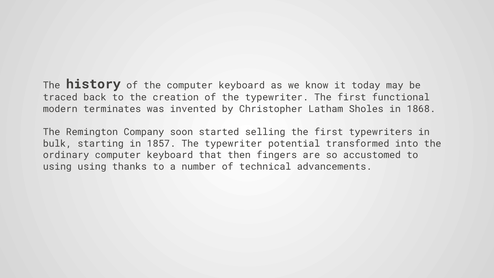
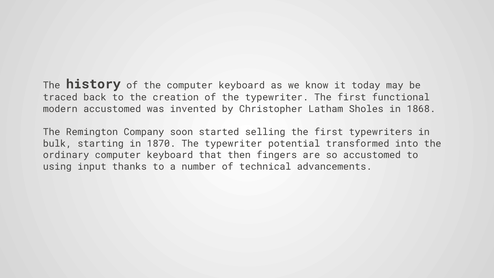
modern terminates: terminates -> accustomed
1857: 1857 -> 1870
using using: using -> input
